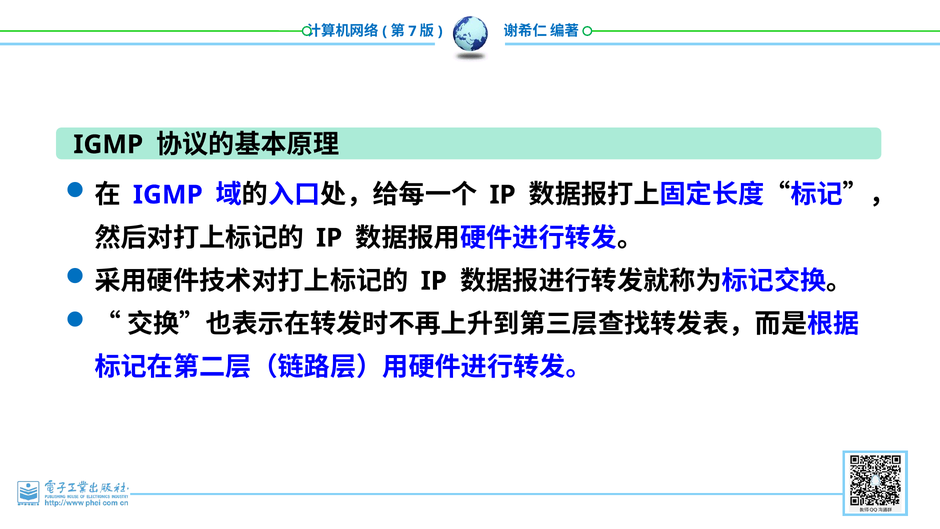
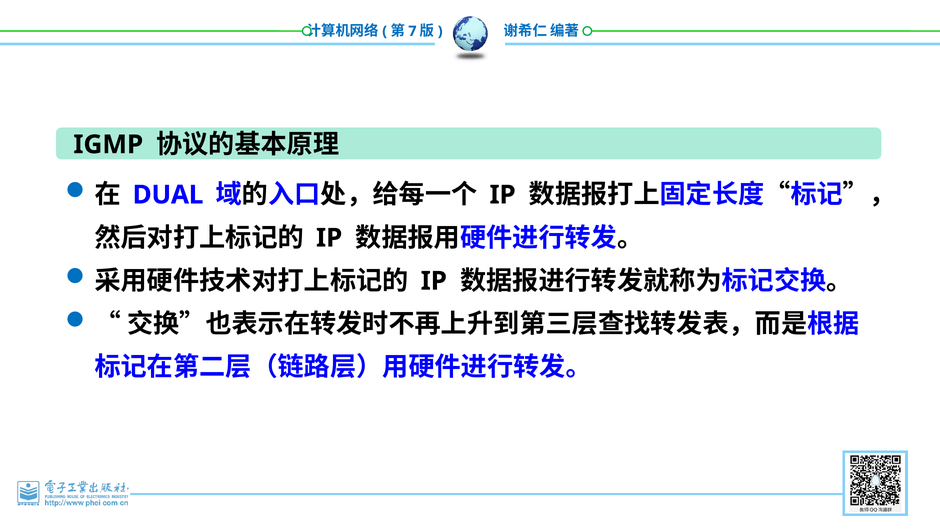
IGMP at (168, 195): IGMP -> DUAL
